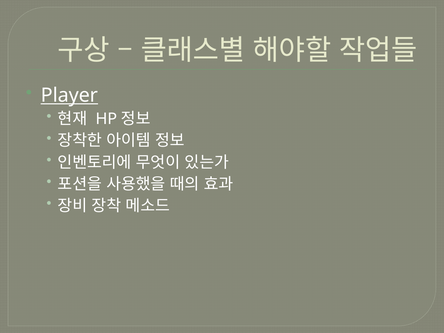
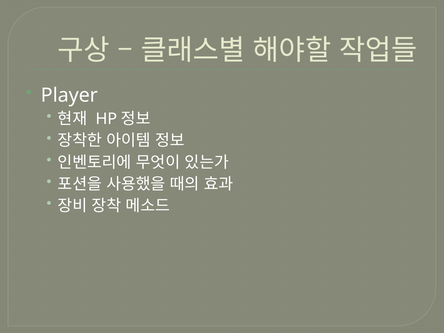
Player underline: present -> none
